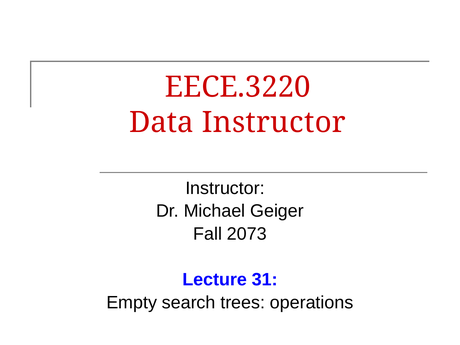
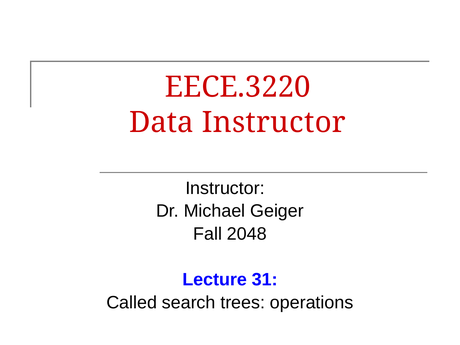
2073: 2073 -> 2048
Empty: Empty -> Called
